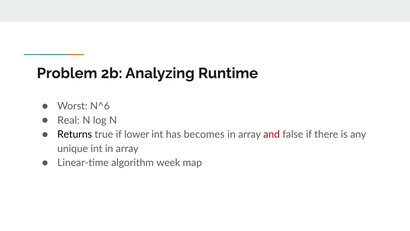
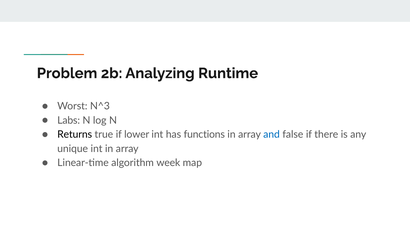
N^6: N^6 -> N^3
Real: Real -> Labs
becomes: becomes -> functions
and colour: red -> blue
